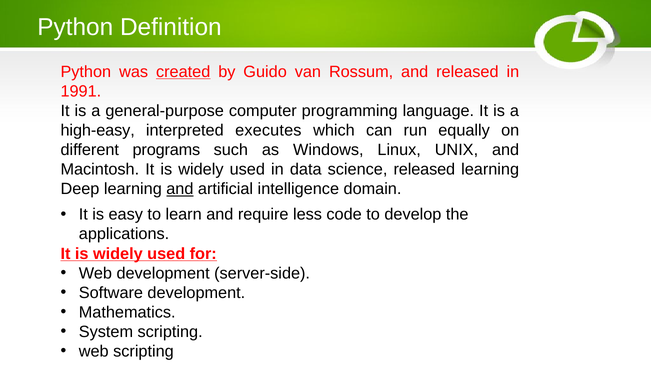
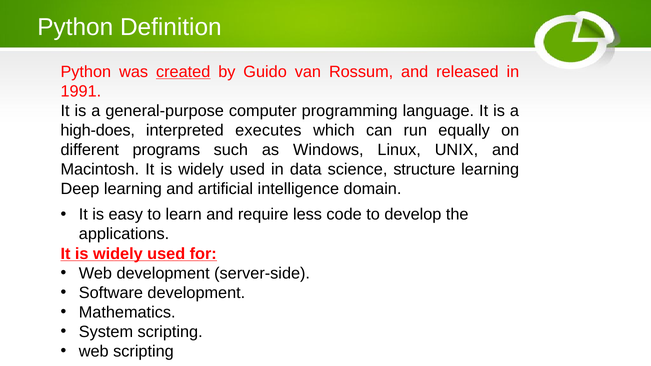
high-easy: high-easy -> high-does
science released: released -> structure
and at (180, 189) underline: present -> none
